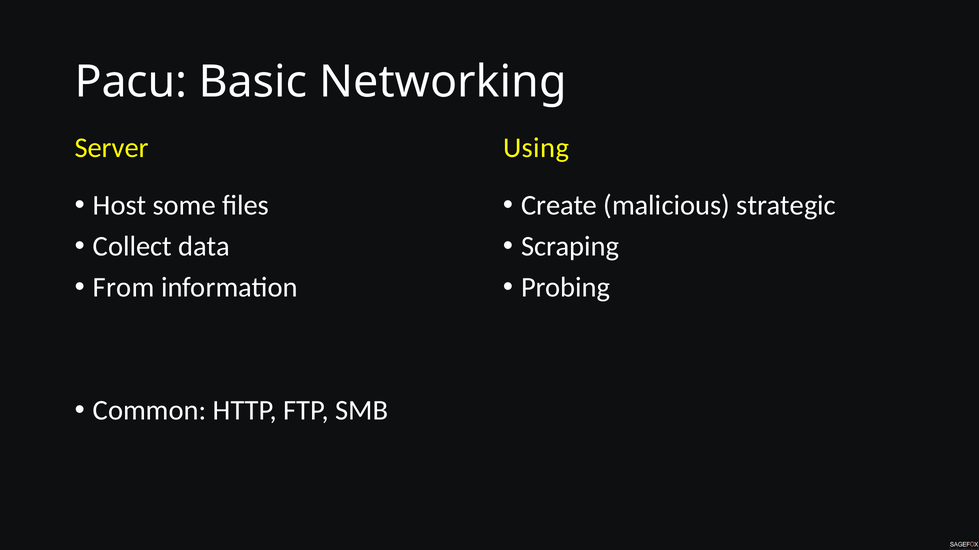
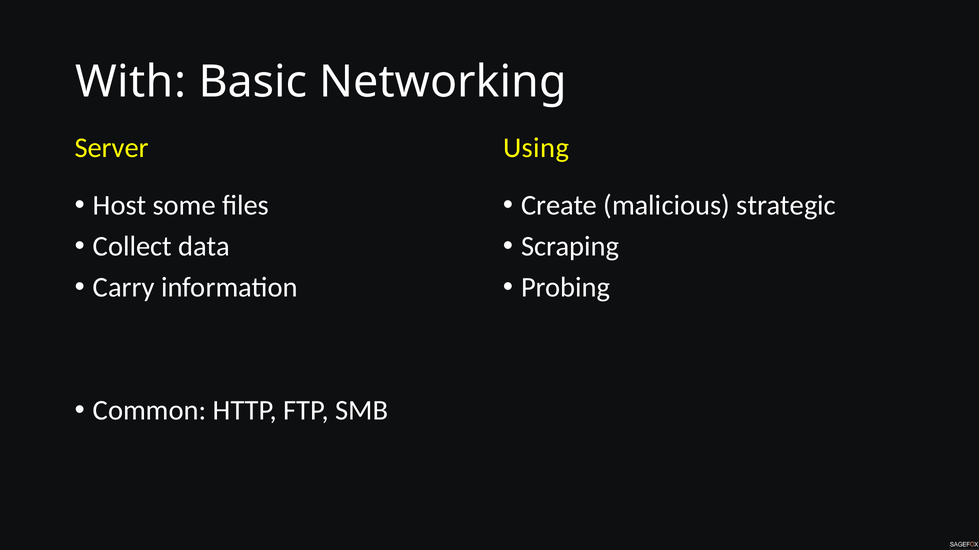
Pacu: Pacu -> With
From: From -> Carry
